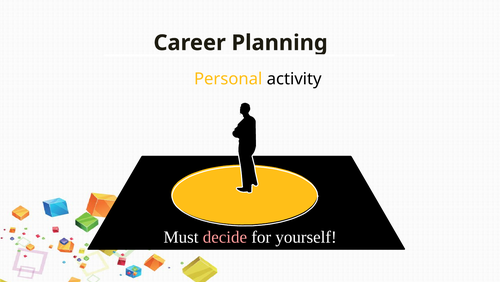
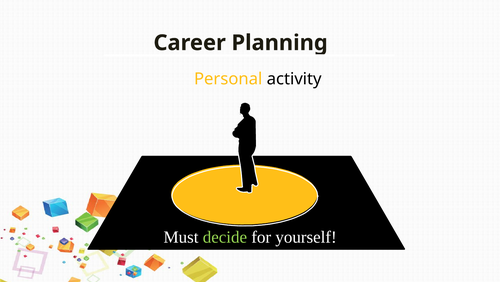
decide colour: pink -> light green
